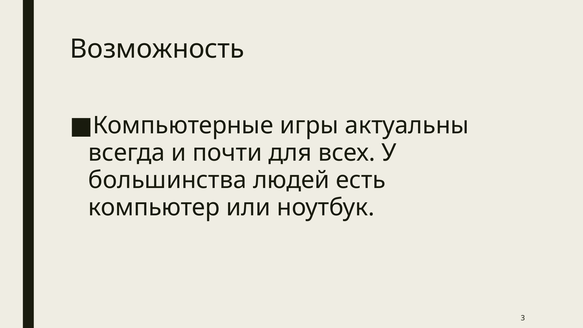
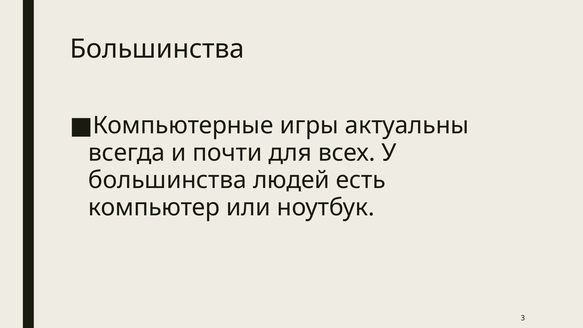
Возможность at (157, 49): Возможность -> Большинства
